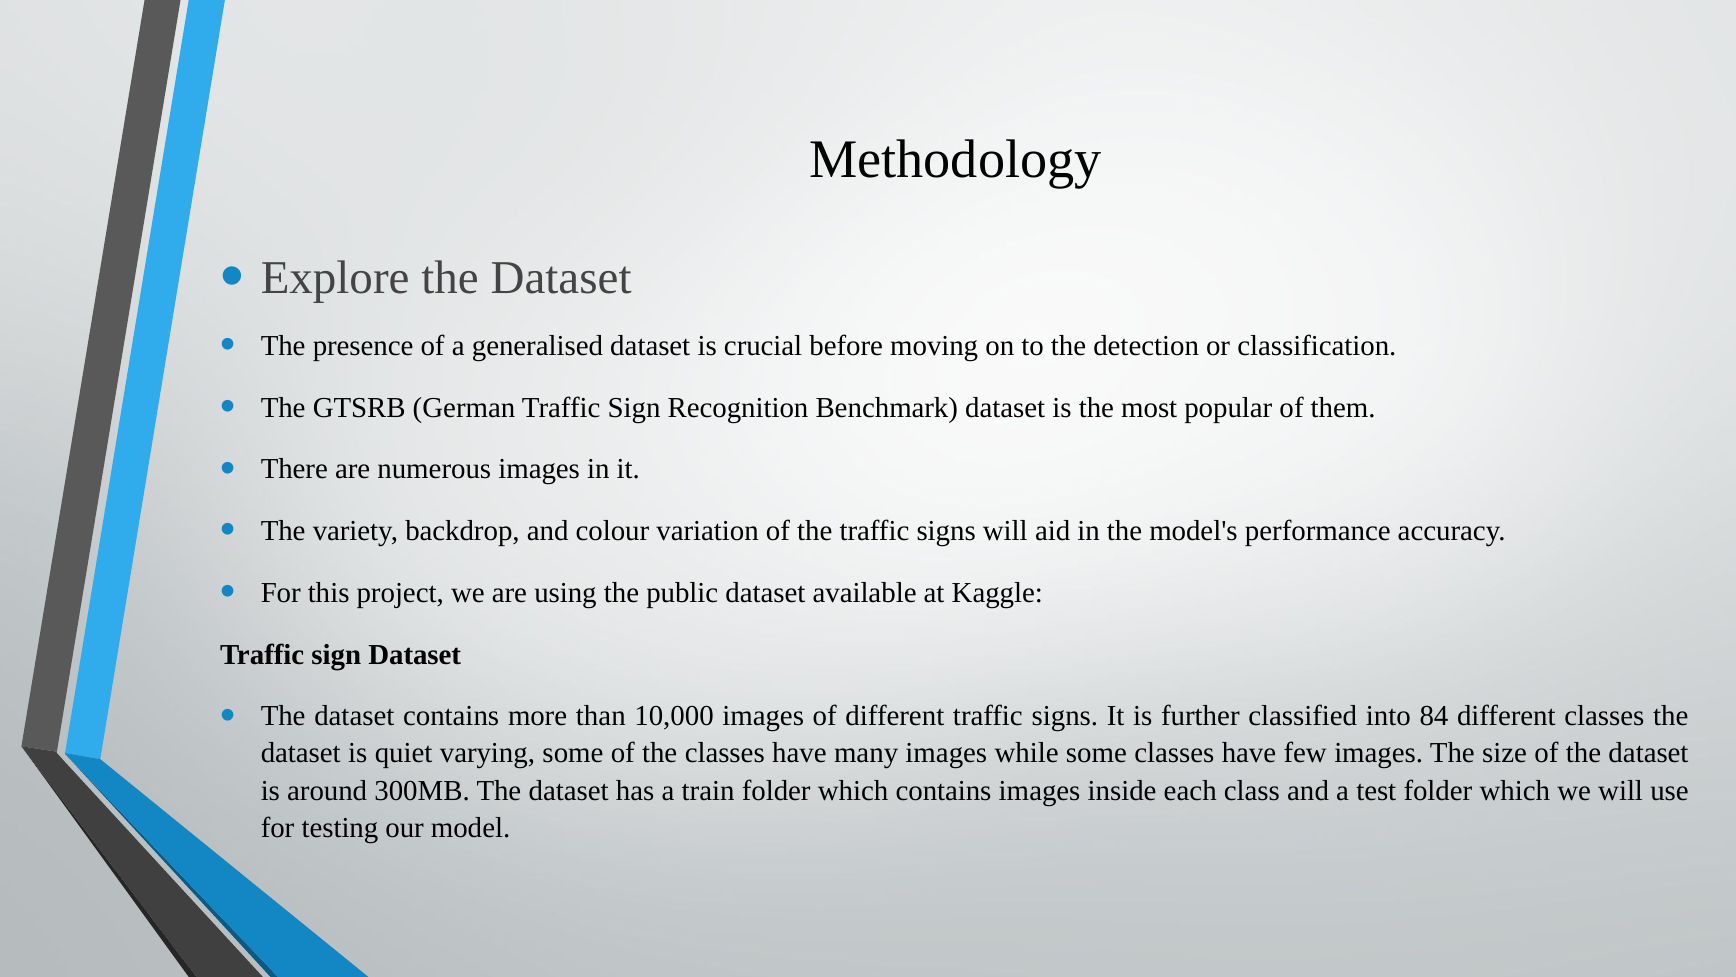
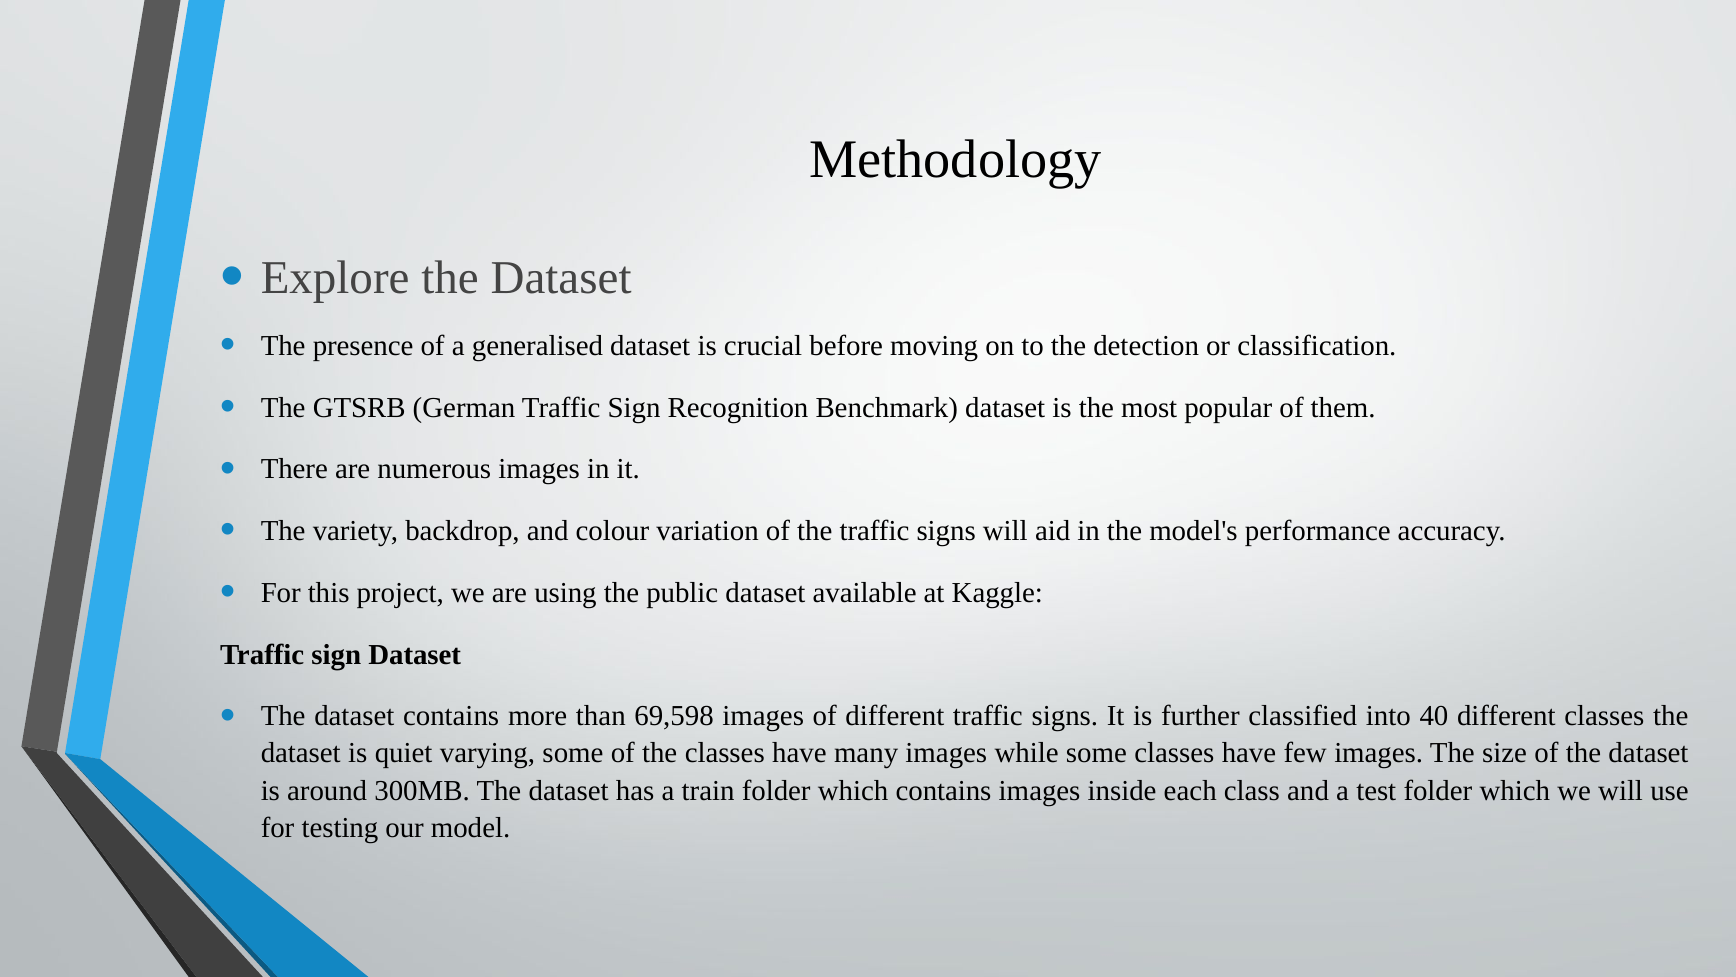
10,000: 10,000 -> 69,598
84: 84 -> 40
